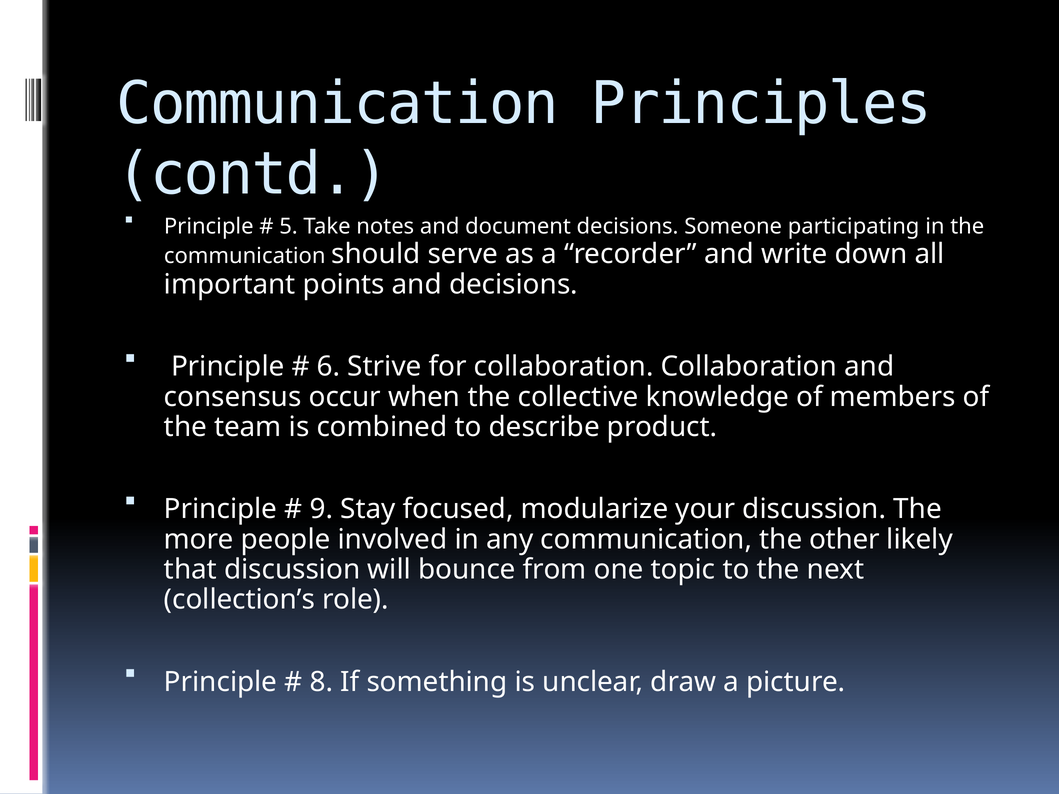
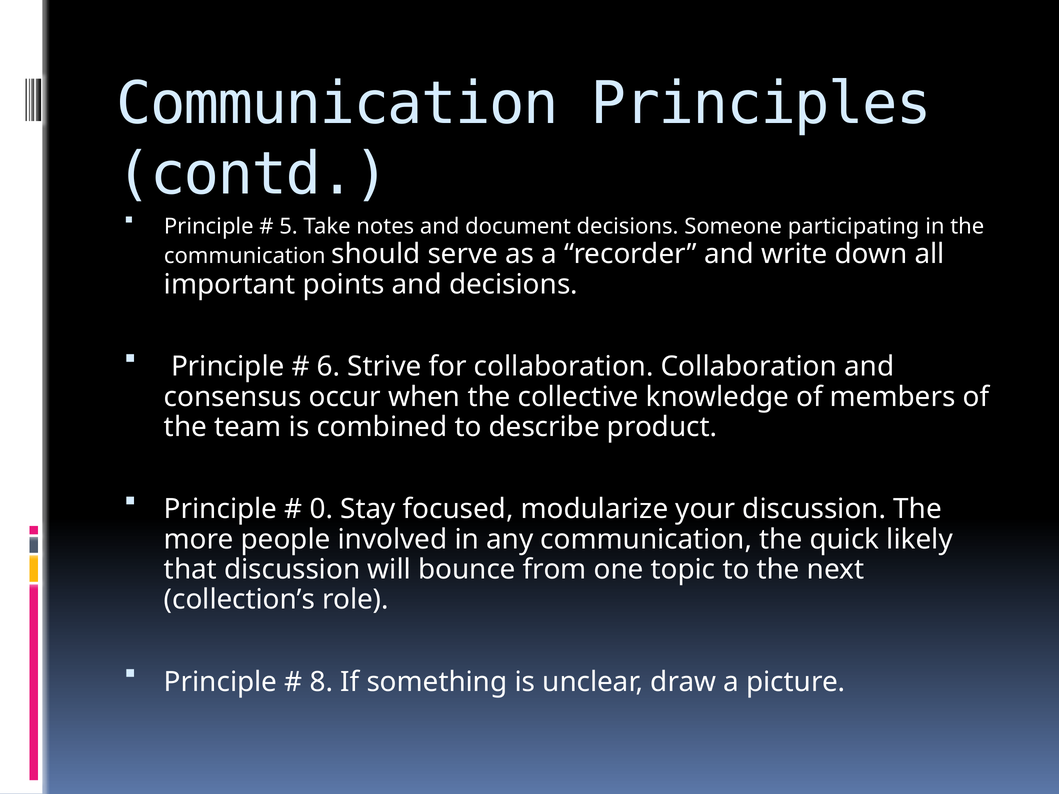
9: 9 -> 0
other: other -> quick
